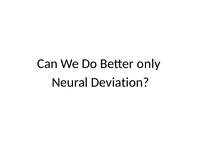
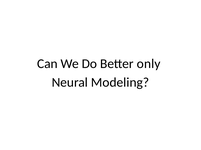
Deviation: Deviation -> Modeling
